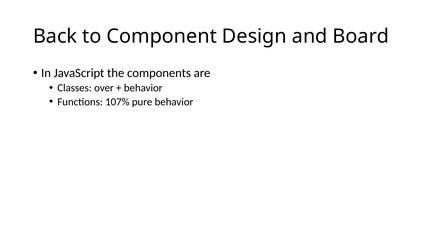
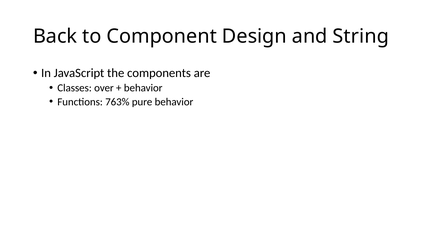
Board: Board -> String
107%: 107% -> 763%
